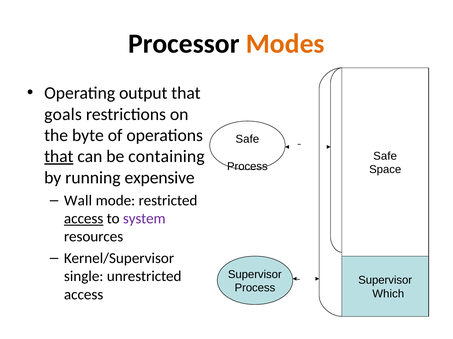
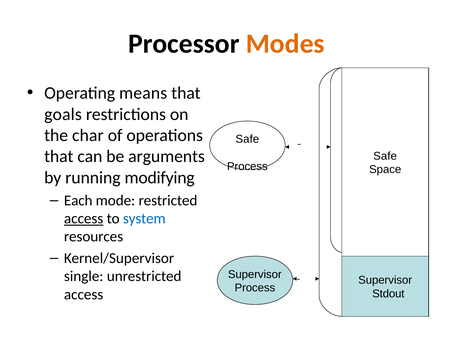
output: output -> means
byte: byte -> char
that at (59, 157) underline: present -> none
containing: containing -> arguments
expensive: expensive -> modifying
Wall: Wall -> Each
system colour: purple -> blue
Which: Which -> Stdout
